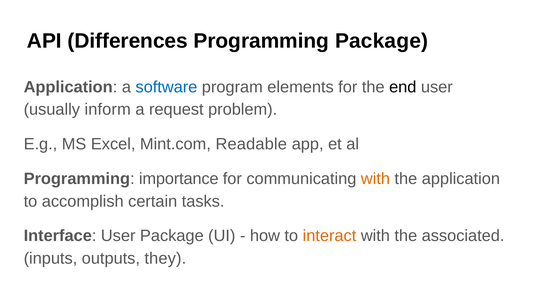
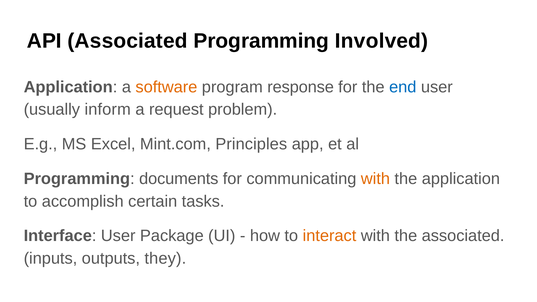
API Differences: Differences -> Associated
Programming Package: Package -> Involved
software colour: blue -> orange
elements: elements -> response
end colour: black -> blue
Readable: Readable -> Principles
importance: importance -> documents
